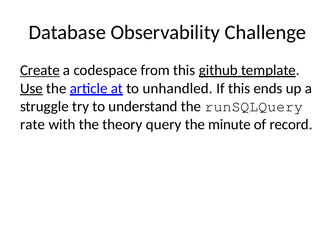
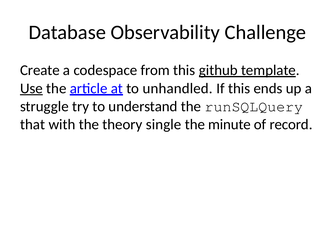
Create underline: present -> none
rate: rate -> that
query: query -> single
